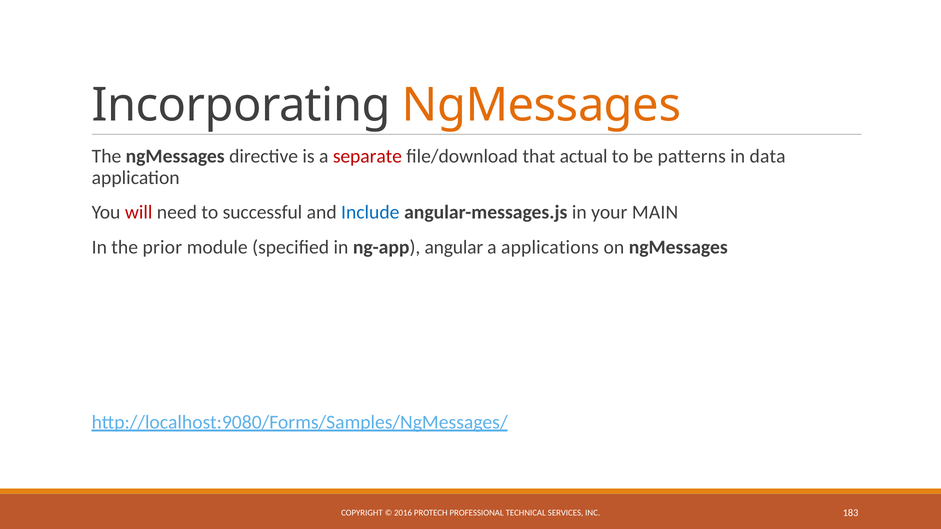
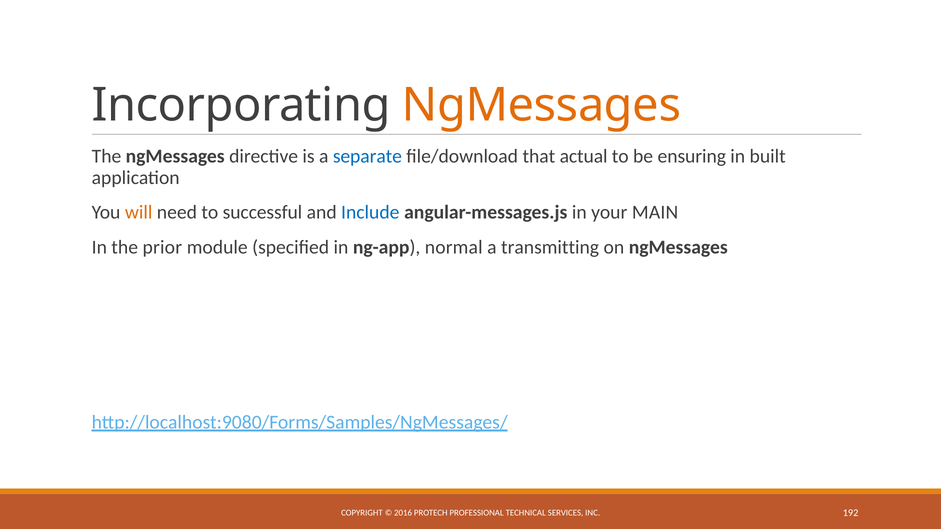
separate colour: red -> blue
patterns: patterns -> ensuring
data: data -> built
will colour: red -> orange
angular: angular -> normal
applications: applications -> transmitting
183: 183 -> 192
